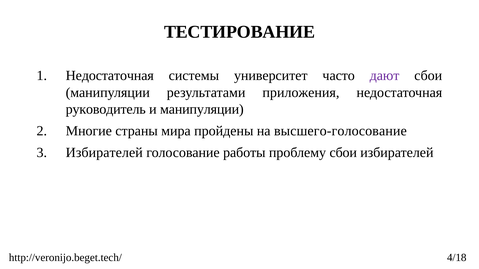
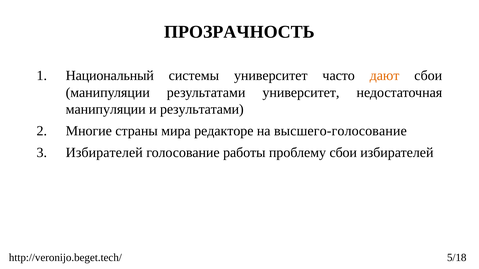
ТЕСТИРОВАНИЕ: ТЕСТИРОВАНИЕ -> ПРОЗРАЧНОСТЬ
Недостаточная at (110, 76): Недостаточная -> Национальный
дают colour: purple -> orange
результатами приложения: приложения -> университет
руководитель at (106, 109): руководитель -> манипуляции
и манипуляции: манипуляции -> результатами
пройдены: пройдены -> редакторе
4/18: 4/18 -> 5/18
